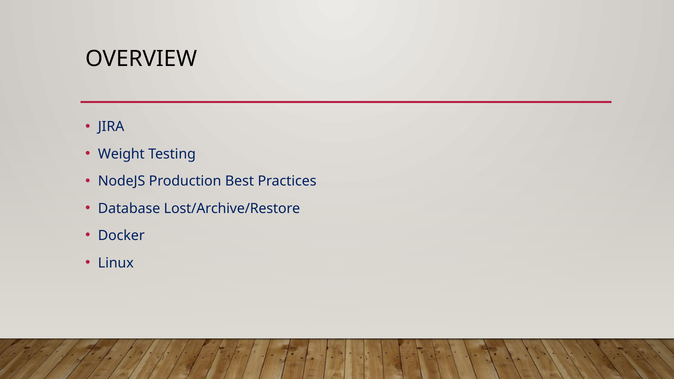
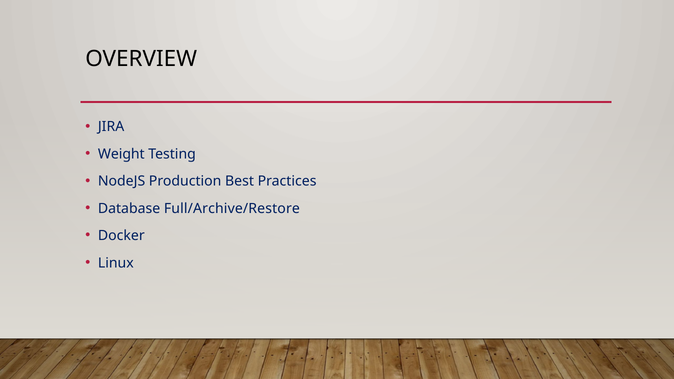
Lost/Archive/Restore: Lost/Archive/Restore -> Full/Archive/Restore
